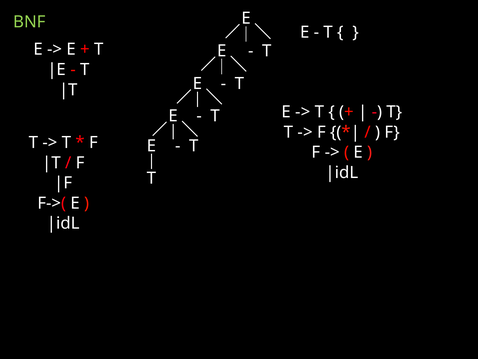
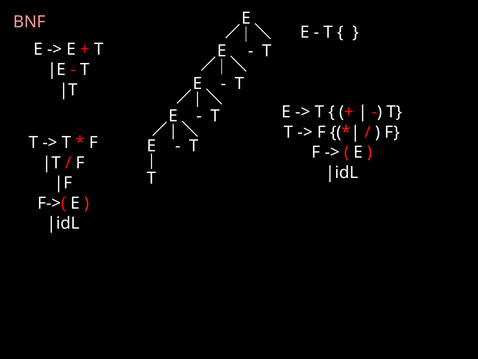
BNF colour: light green -> pink
